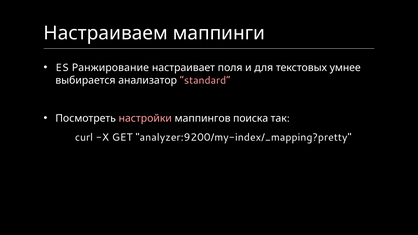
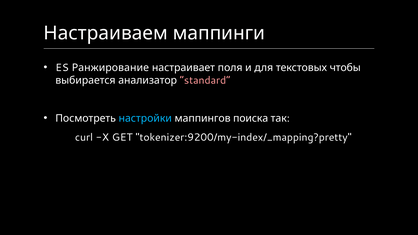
умнее: умнее -> чтобы
настройки colour: pink -> light blue
analyzer:9200/my-index/_mapping?pretty: analyzer:9200/my-index/_mapping?pretty -> tokenizer:9200/my-index/_mapping?pretty
